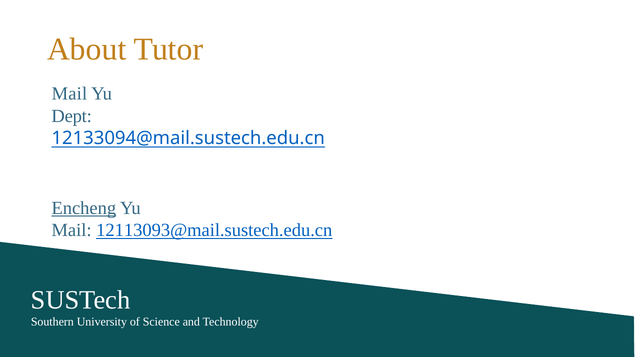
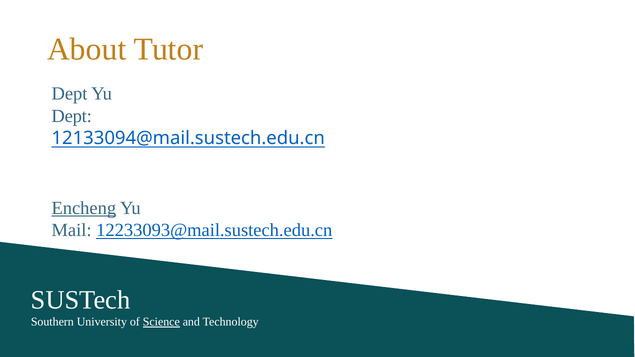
Mail at (69, 94): Mail -> Dept
12113093@mail.sustech.edu.cn: 12113093@mail.sustech.edu.cn -> 12233093@mail.sustech.edu.cn
Science underline: none -> present
